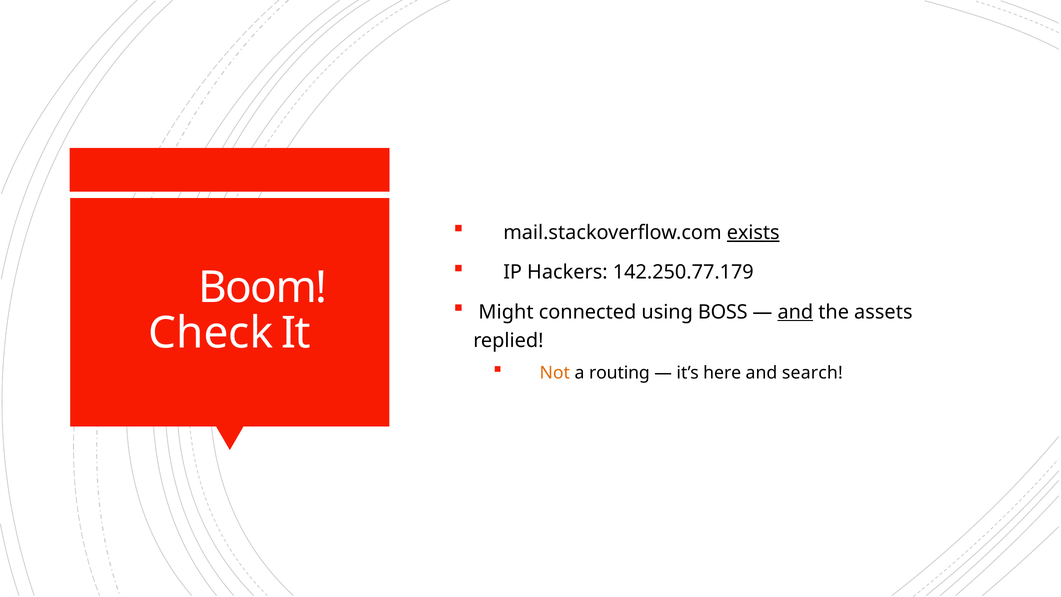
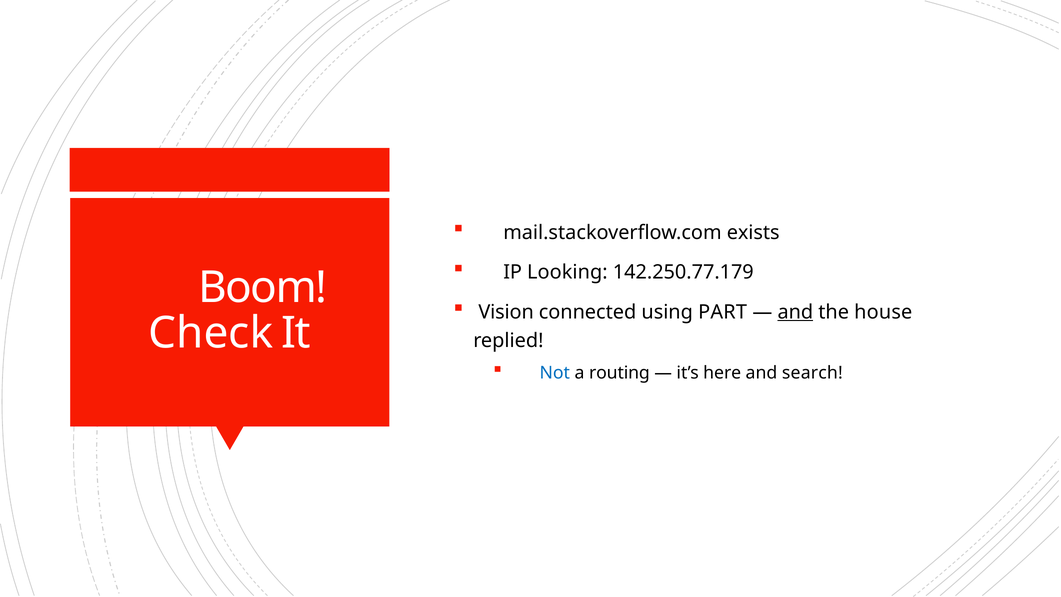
exists underline: present -> none
Hackers: Hackers -> Looking
Might: Might -> Vision
BOSS: BOSS -> PART
assets: assets -> house
Not colour: orange -> blue
